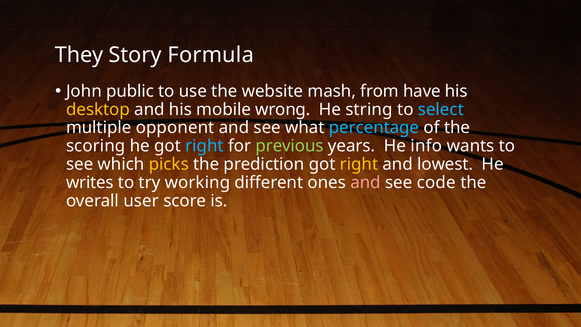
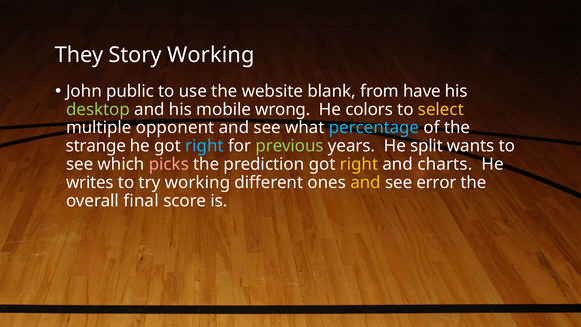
Story Formula: Formula -> Working
mash: mash -> blank
desktop colour: yellow -> light green
string: string -> colors
select colour: light blue -> yellow
scoring: scoring -> strange
info: info -> split
picks colour: yellow -> pink
lowest: lowest -> charts
and at (366, 182) colour: pink -> yellow
code: code -> error
user: user -> final
